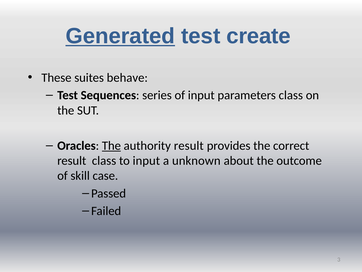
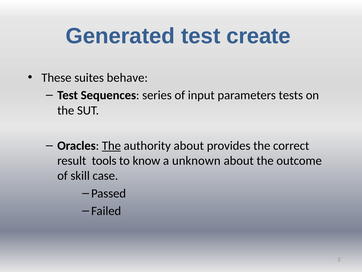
Generated underline: present -> none
parameters class: class -> tests
authority result: result -> about
result class: class -> tools
to input: input -> know
